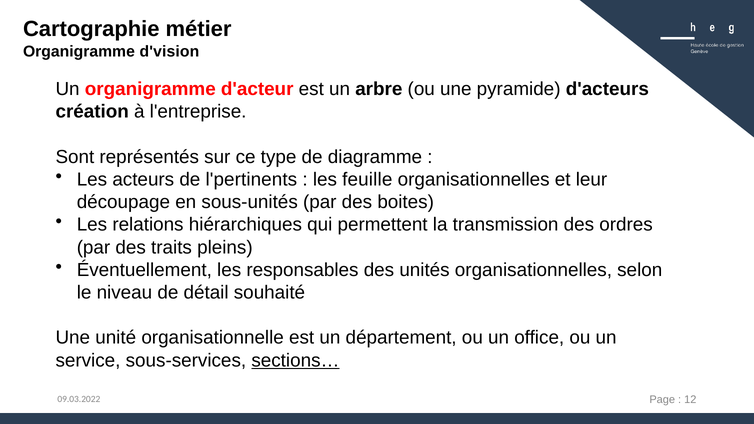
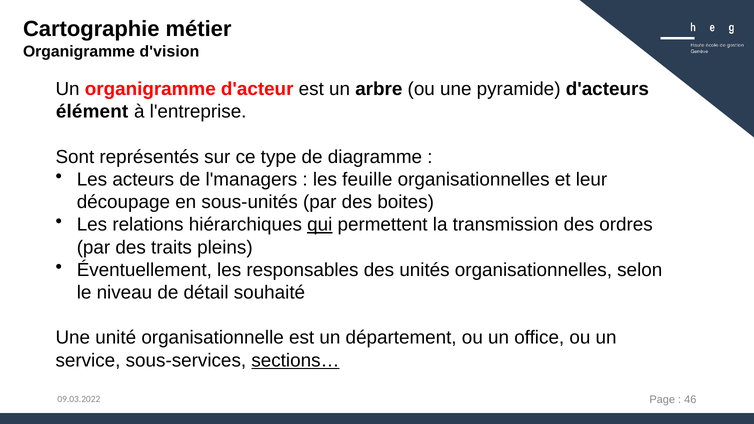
création: création -> élément
l'pertinents: l'pertinents -> l'managers
qui underline: none -> present
12: 12 -> 46
